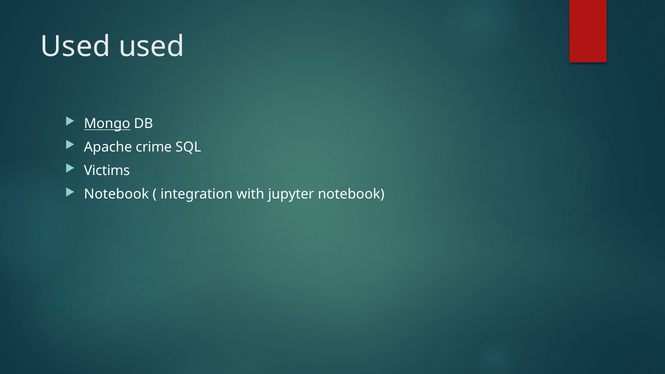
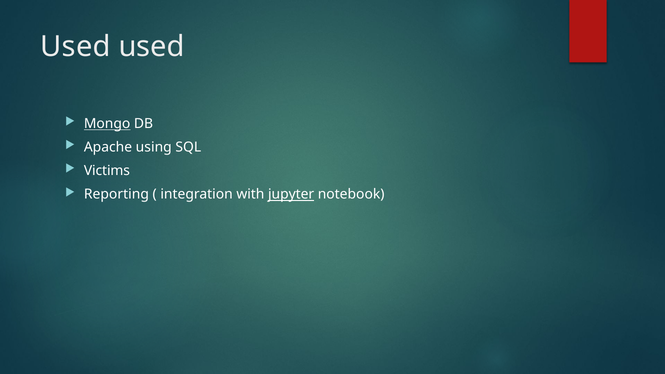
crime: crime -> using
Notebook at (116, 194): Notebook -> Reporting
jupyter underline: none -> present
